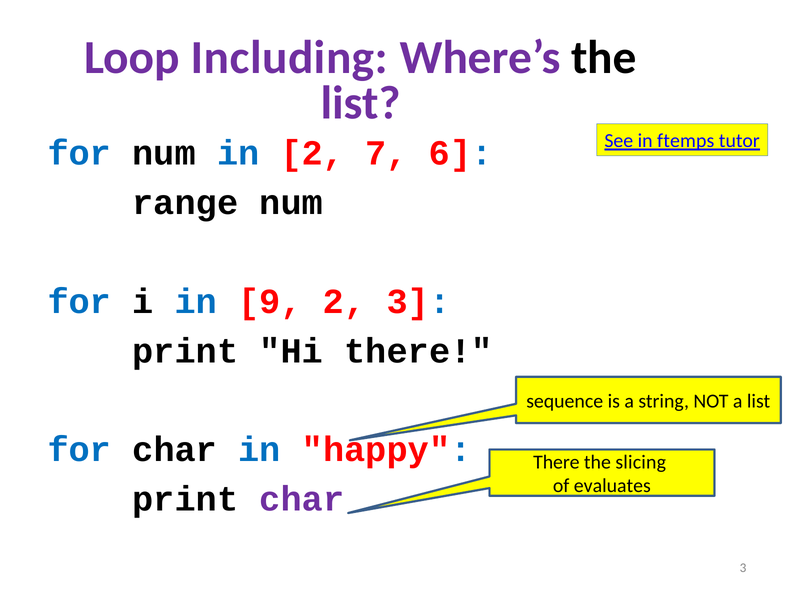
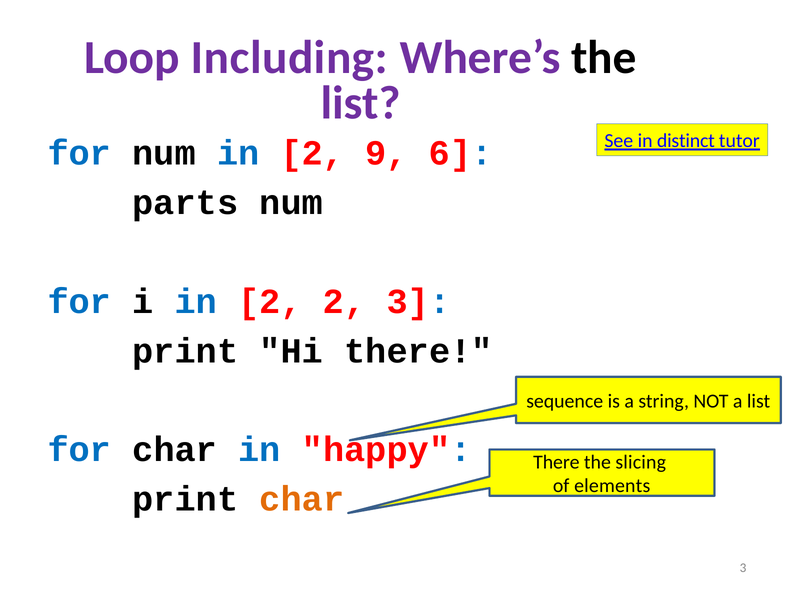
ftemps: ftemps -> distinct
7: 7 -> 9
range: range -> parts
i in 9: 9 -> 2
evaluates: evaluates -> elements
char at (302, 500) colour: purple -> orange
